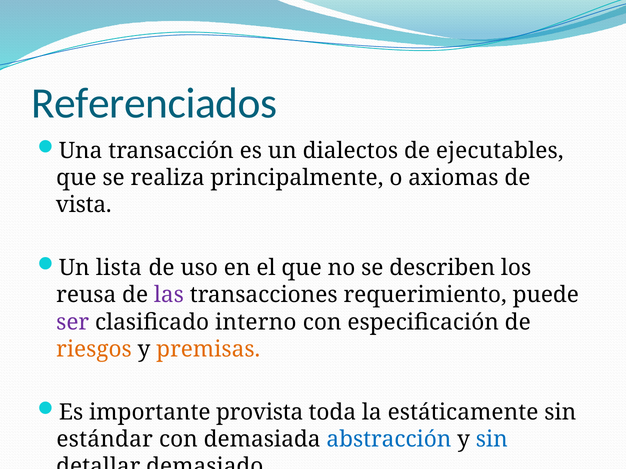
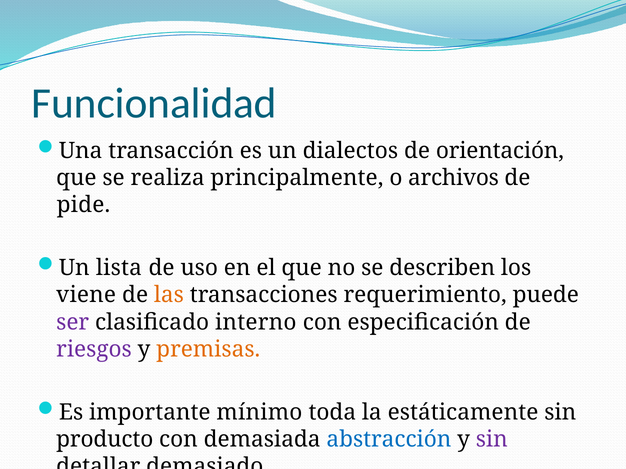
Referenciados: Referenciados -> Funcionalidad
ejecutables: ejecutables -> orientación
axiomas: axiomas -> archivos
vista: vista -> pide
reusa: reusa -> viene
las colour: purple -> orange
riesgos colour: orange -> purple
provista: provista -> mínimo
estándar: estándar -> producto
sin at (492, 440) colour: blue -> purple
